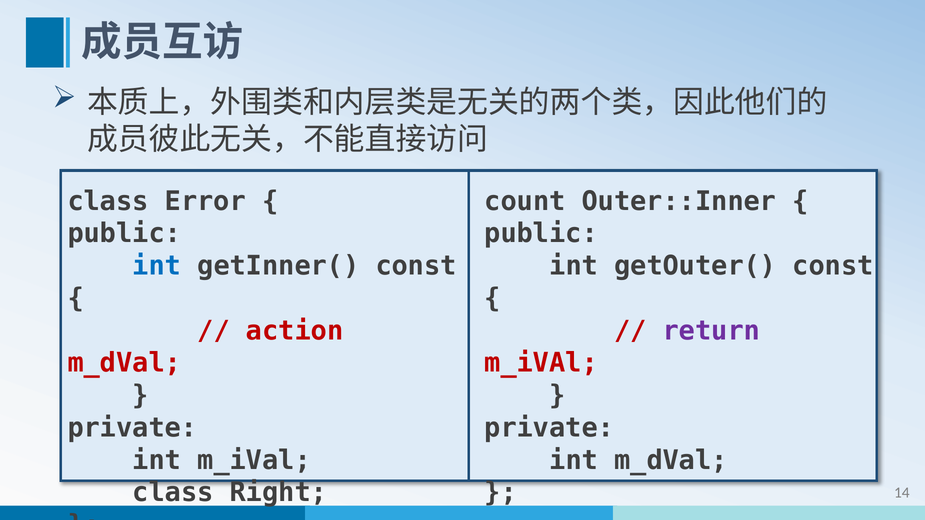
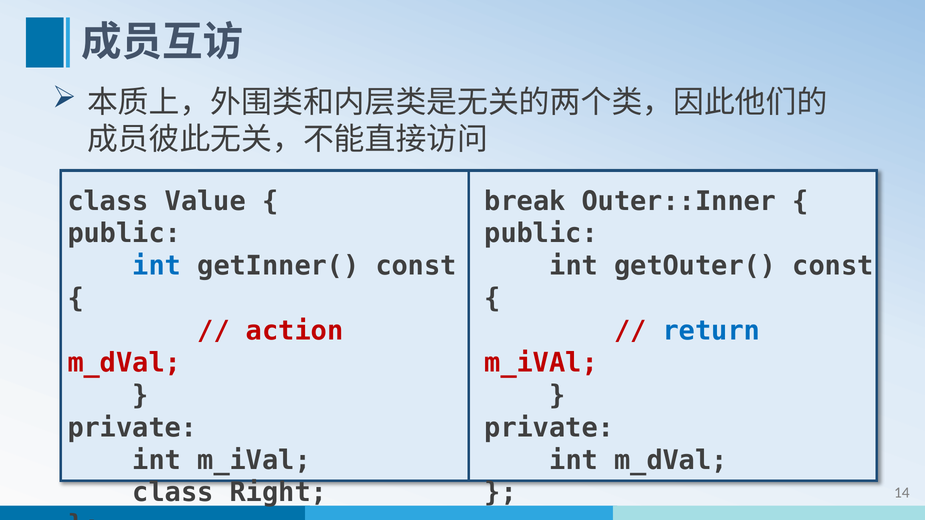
Error: Error -> Value
count: count -> break
return colour: purple -> blue
